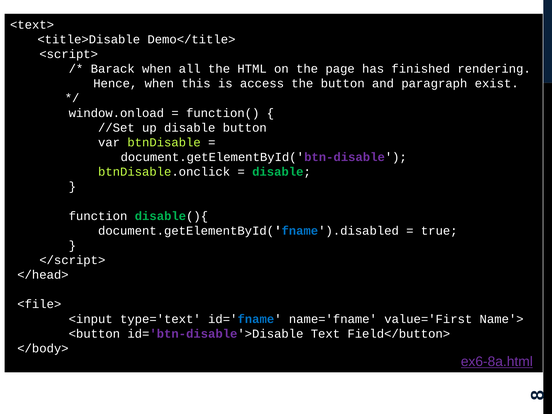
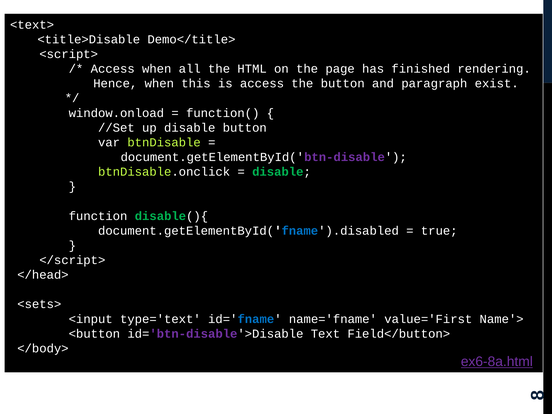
Barack at (113, 69): Barack -> Access
<file>: <file> -> <sets>
